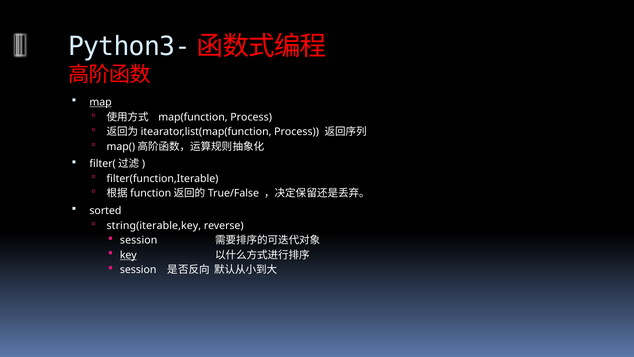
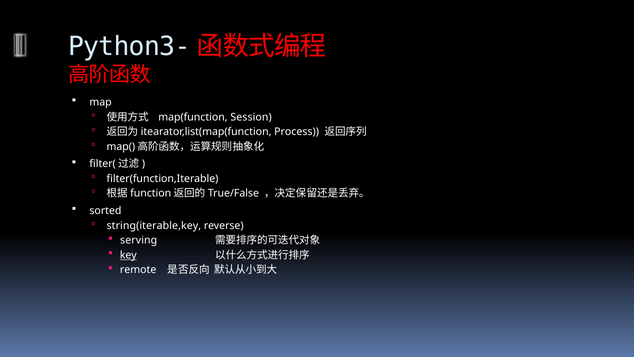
map underline: present -> none
map(function Process: Process -> Session
session at (139, 240): session -> serving
session at (138, 270): session -> remote
